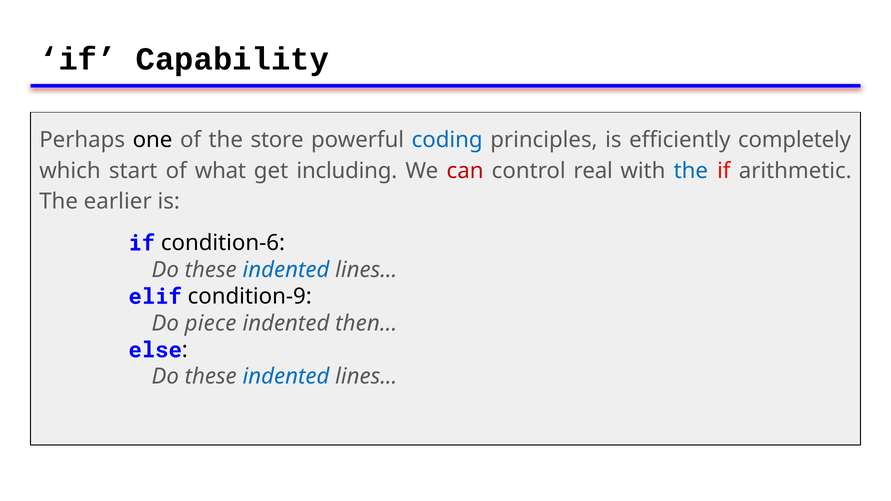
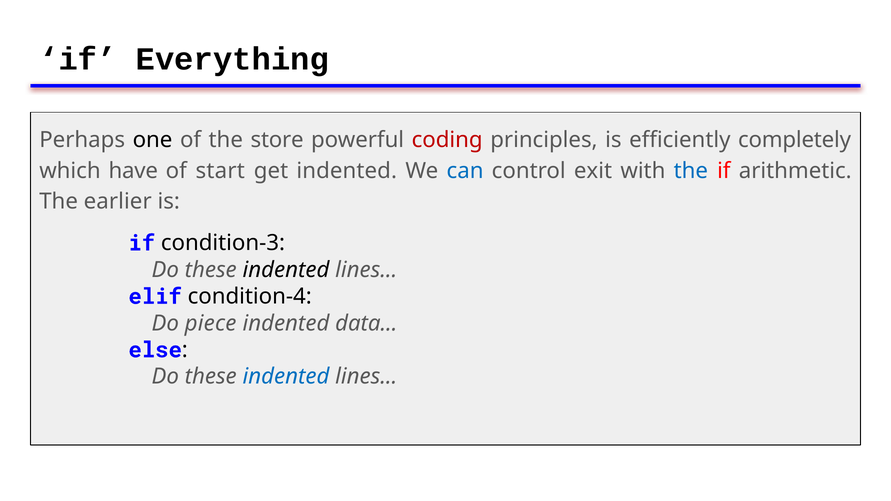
Capability: Capability -> Everything
coding colour: blue -> red
start: start -> have
what: what -> start
get including: including -> indented
can colour: red -> blue
real: real -> exit
condition-6: condition-6 -> condition-3
indented at (286, 270) colour: blue -> black
condition-9: condition-9 -> condition-4
then: then -> data
